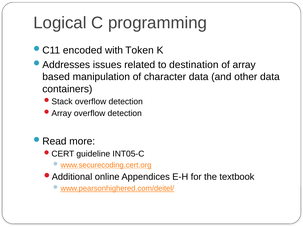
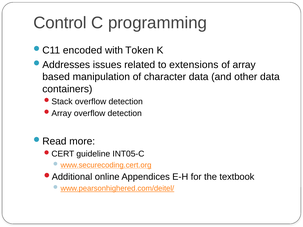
Logical: Logical -> Control
destination: destination -> extensions
